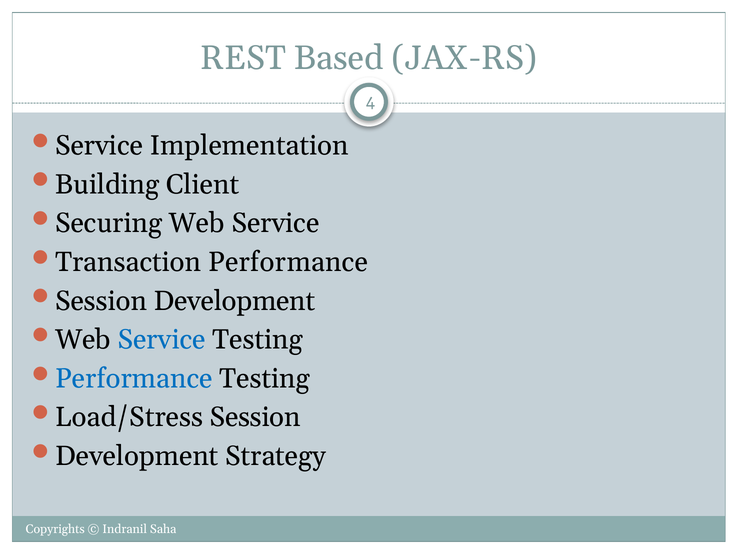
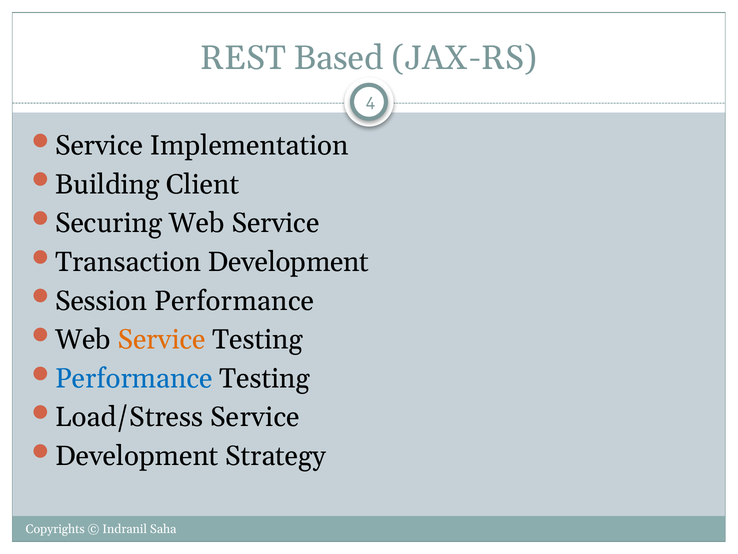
Transaction Performance: Performance -> Development
Session Development: Development -> Performance
Service at (162, 339) colour: blue -> orange
Load/Stress Session: Session -> Service
